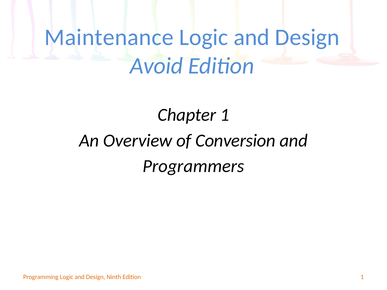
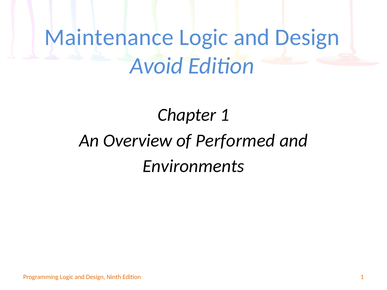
Conversion: Conversion -> Performed
Programmers: Programmers -> Environments
